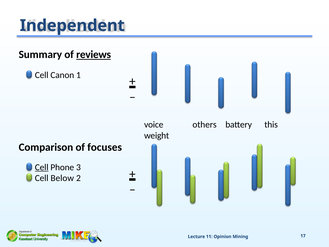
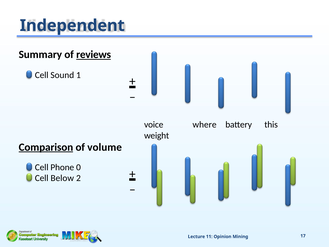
Canon: Canon -> Sound
others: others -> where
Comparison underline: none -> present
focuses: focuses -> volume
Cell at (42, 167) underline: present -> none
3: 3 -> 0
